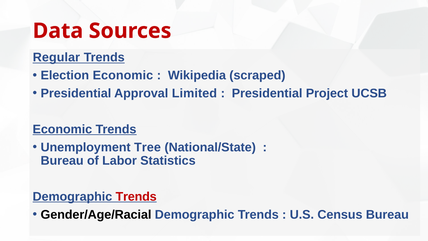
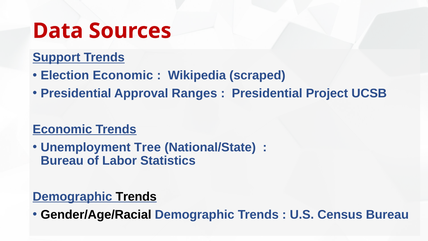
Regular: Regular -> Support
Limited: Limited -> Ranges
Trends at (136, 196) colour: red -> black
